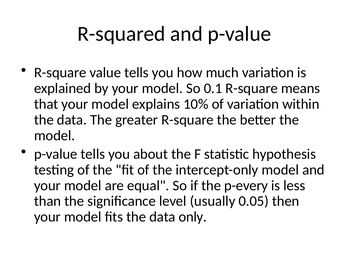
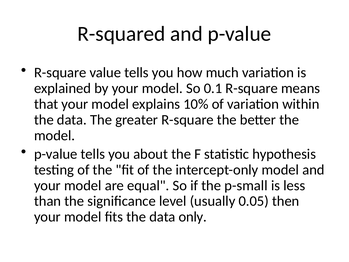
p-every: p-every -> p-small
